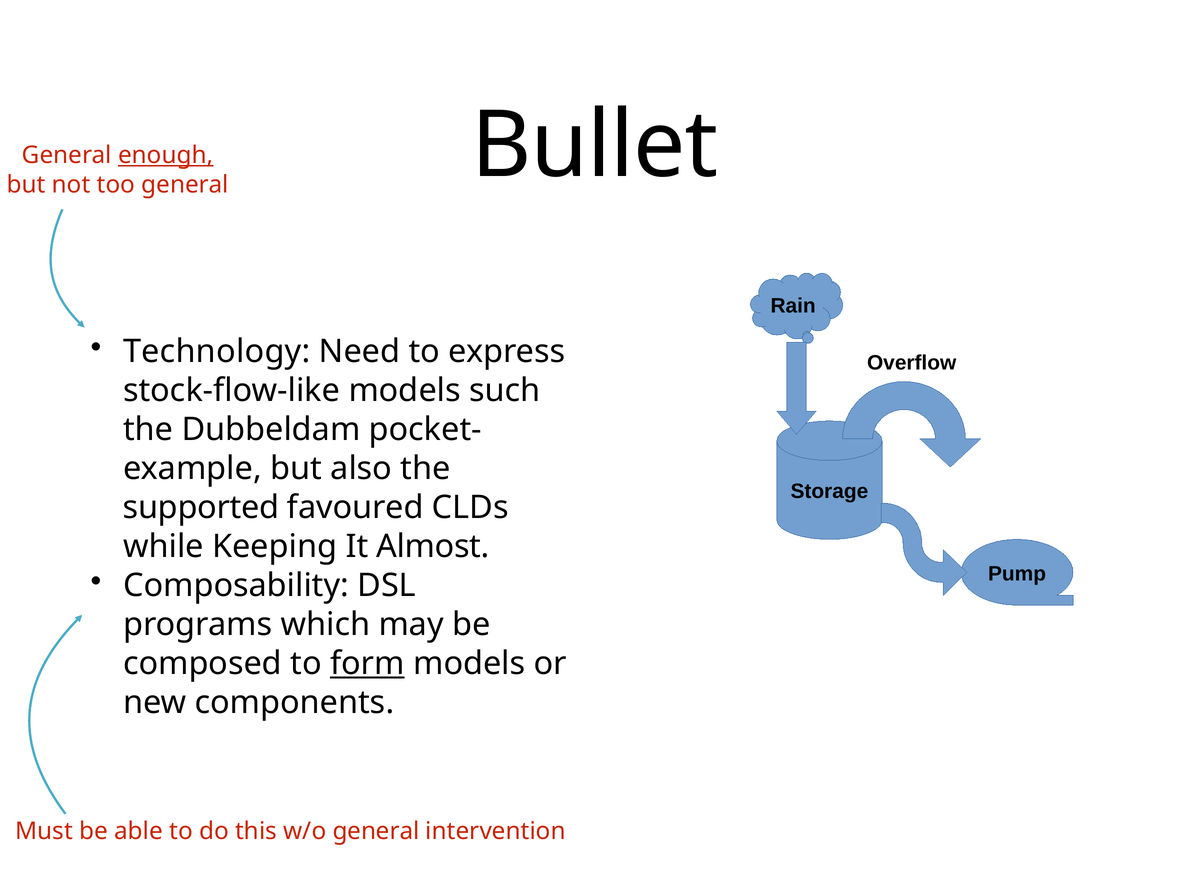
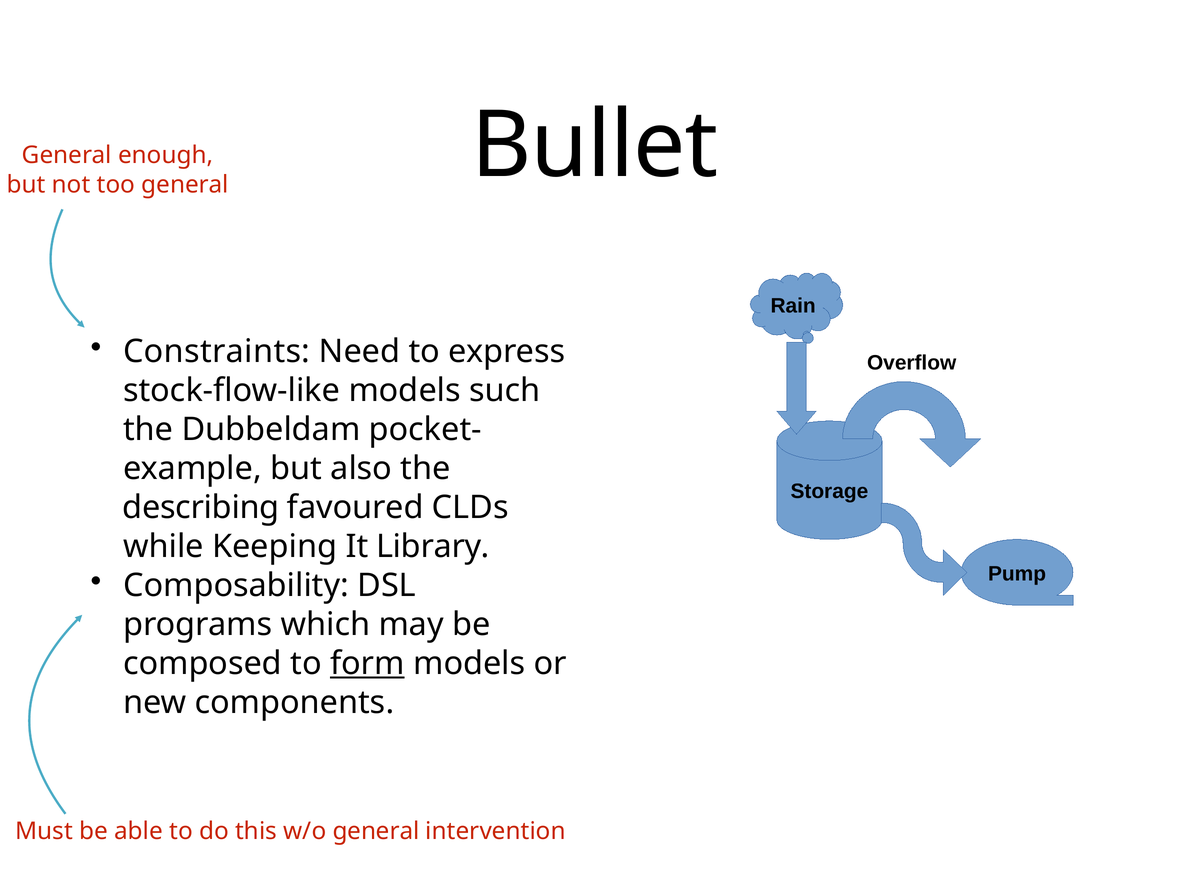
enough underline: present -> none
Technology: Technology -> Constraints
supported: supported -> describing
Almost: Almost -> Library
